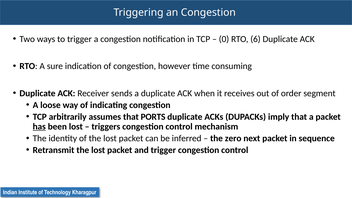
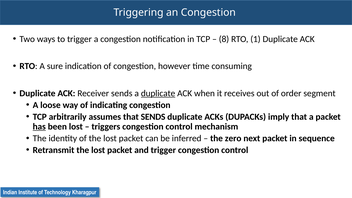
0: 0 -> 8
6: 6 -> 1
duplicate at (158, 93) underline: none -> present
that PORTS: PORTS -> SENDS
